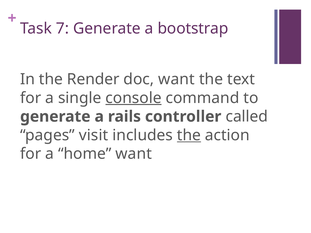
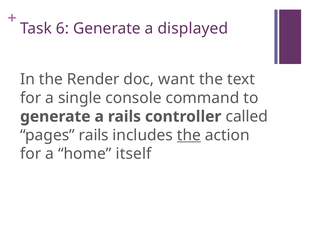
7: 7 -> 6
bootstrap: bootstrap -> displayed
console underline: present -> none
pages visit: visit -> rails
home want: want -> itself
